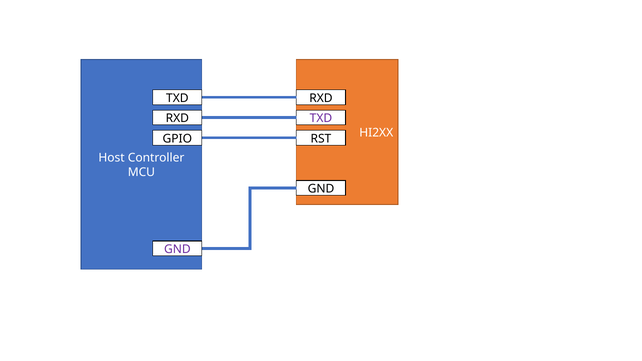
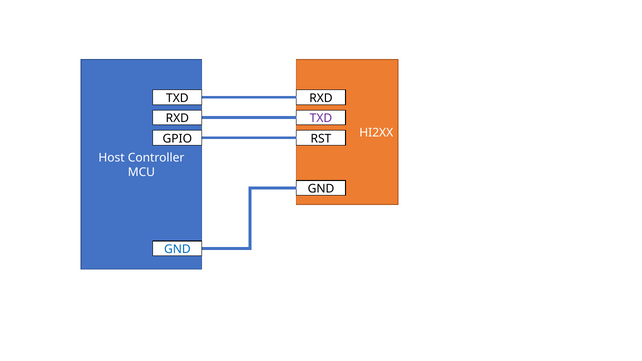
GND at (177, 249) colour: purple -> blue
